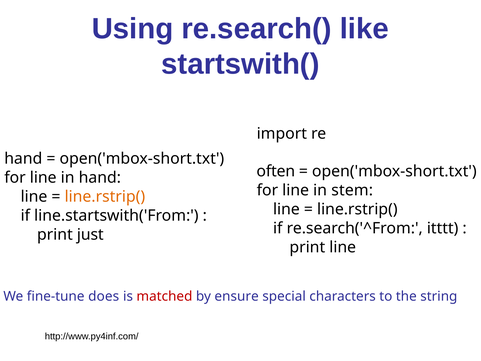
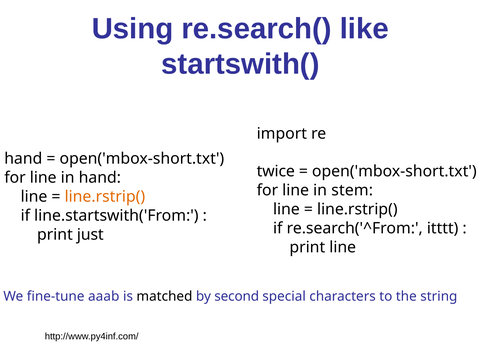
often: often -> twice
does: does -> aaab
matched colour: red -> black
ensure: ensure -> second
